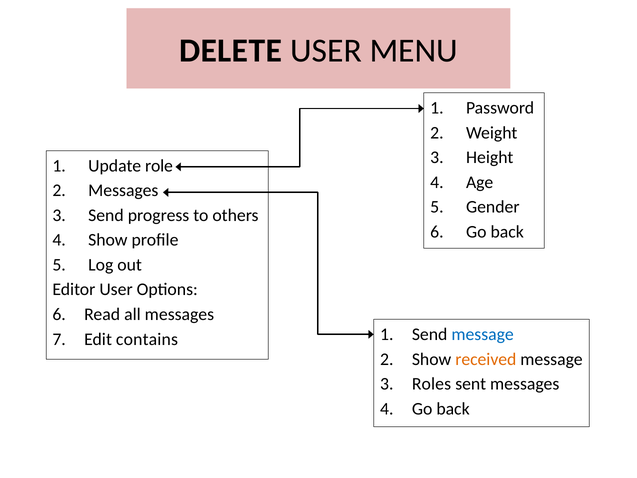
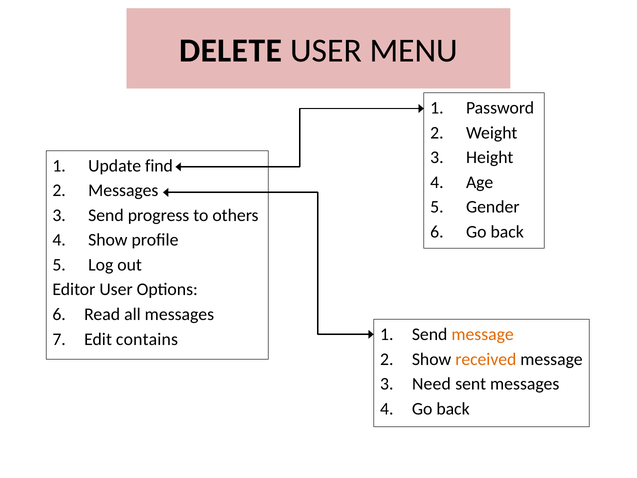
role: role -> find
message at (483, 334) colour: blue -> orange
Roles: Roles -> Need
